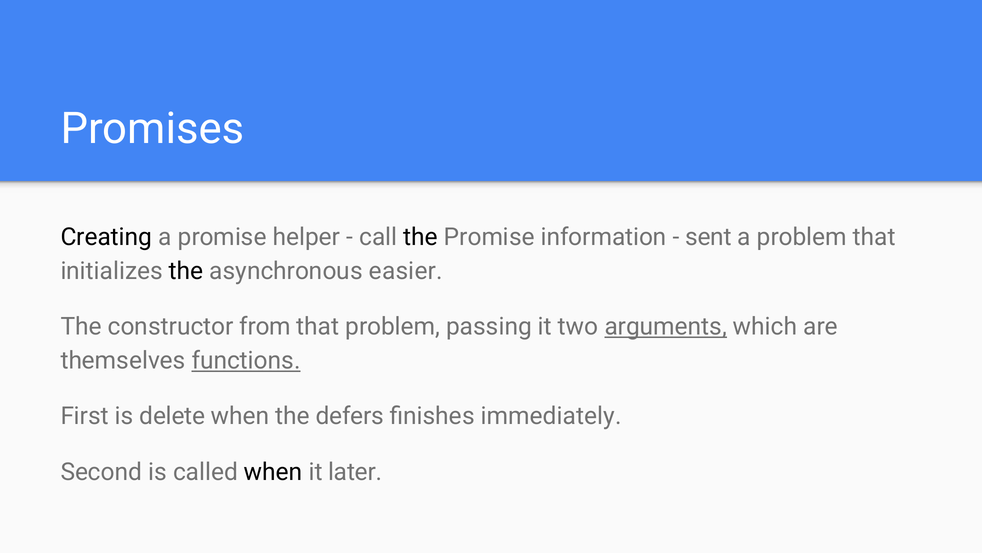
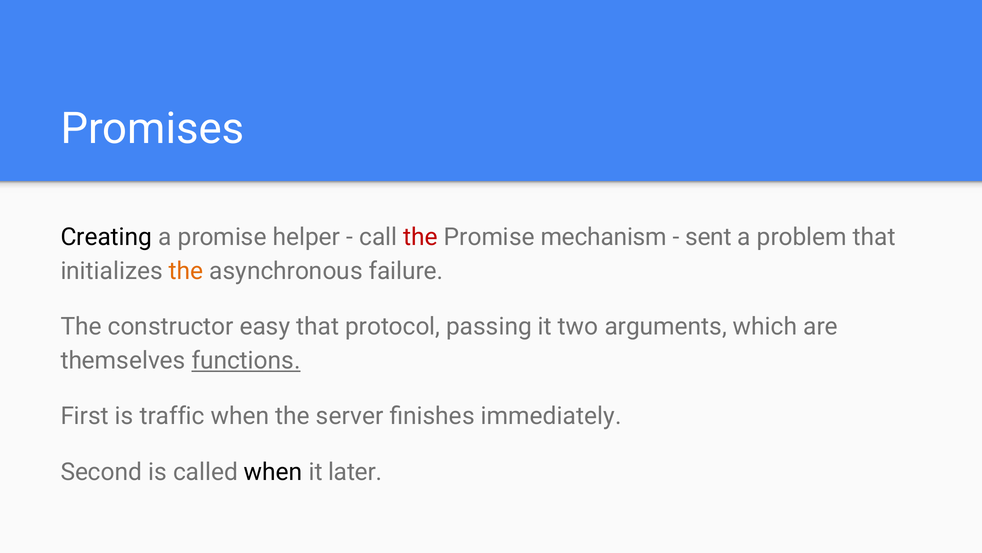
the at (421, 237) colour: black -> red
information: information -> mechanism
the at (186, 271) colour: black -> orange
easier: easier -> failure
from: from -> easy
that problem: problem -> protocol
arguments underline: present -> none
delete: delete -> traffic
defers: defers -> server
